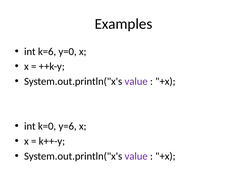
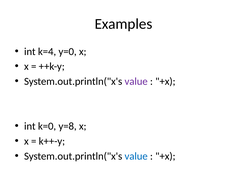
k=6: k=6 -> k=4
y=6: y=6 -> y=8
value at (136, 156) colour: purple -> blue
